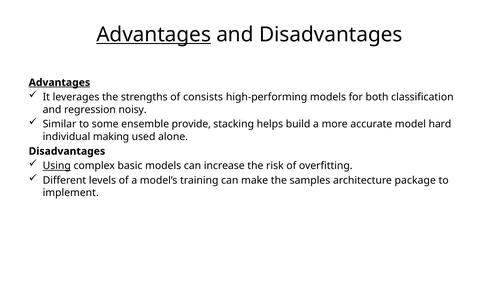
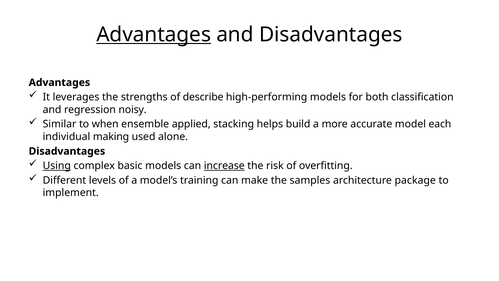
Advantages at (59, 82) underline: present -> none
consists: consists -> describe
some: some -> when
provide: provide -> applied
hard: hard -> each
increase underline: none -> present
